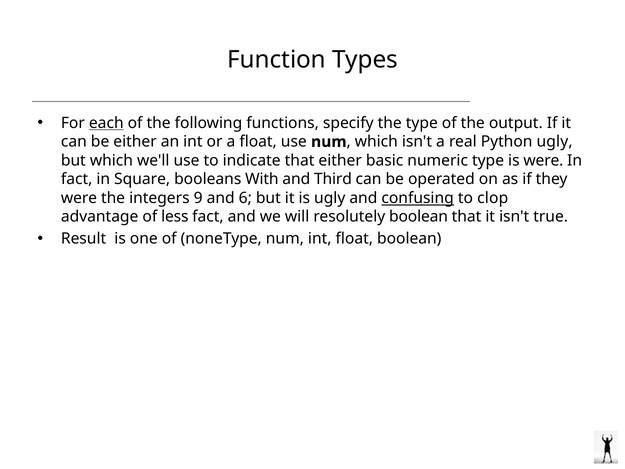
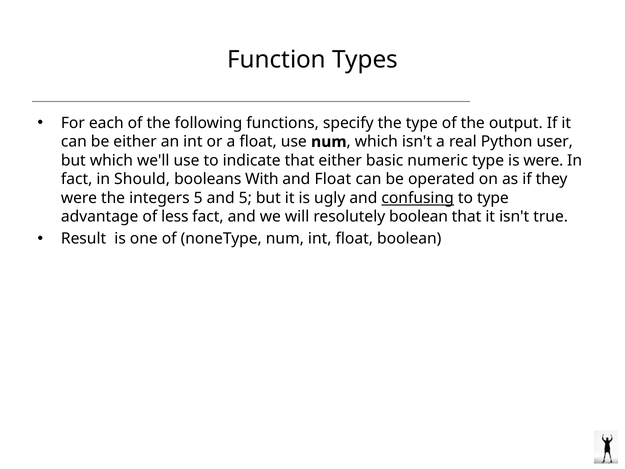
each underline: present -> none
Python ugly: ugly -> user
Square: Square -> Should
and Third: Third -> Float
integers 9: 9 -> 5
and 6: 6 -> 5
to clop: clop -> type
